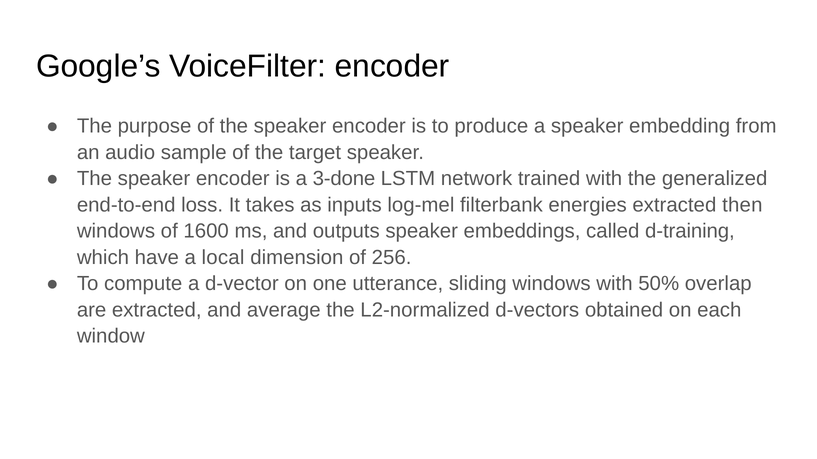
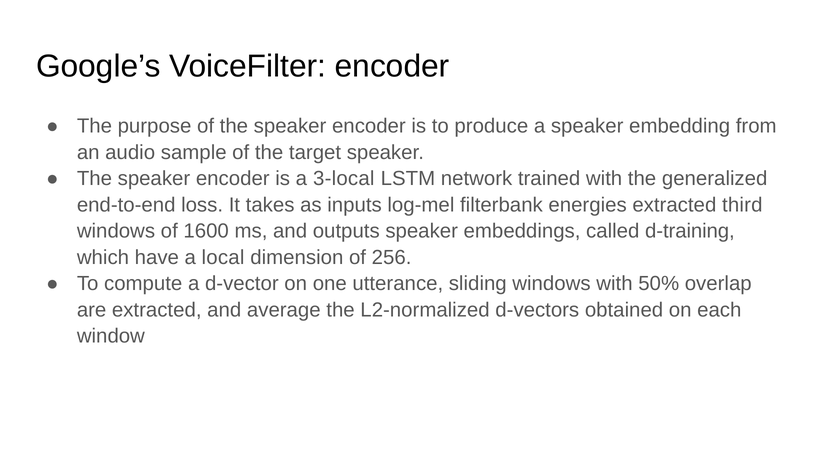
3-done: 3-done -> 3-local
then: then -> third
